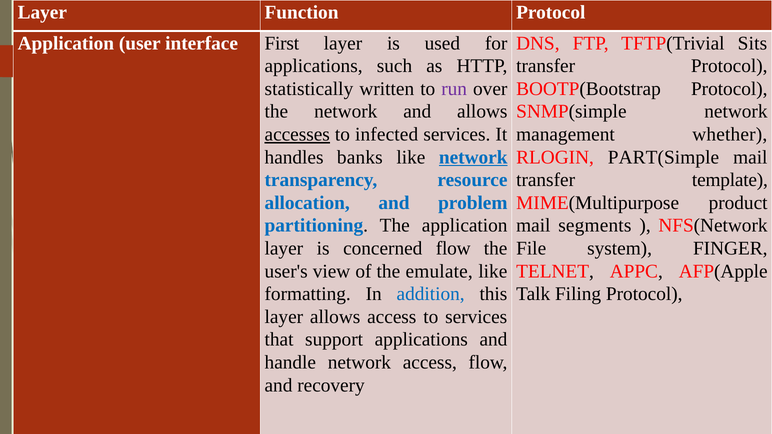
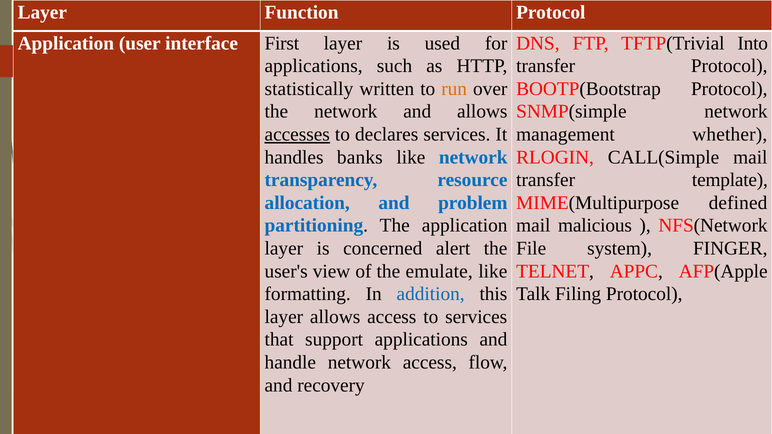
Sits: Sits -> Into
run colour: purple -> orange
infected: infected -> declares
network at (473, 157) underline: present -> none
PART(Simple: PART(Simple -> CALL(Simple
product: product -> defined
segments: segments -> malicious
concerned flow: flow -> alert
